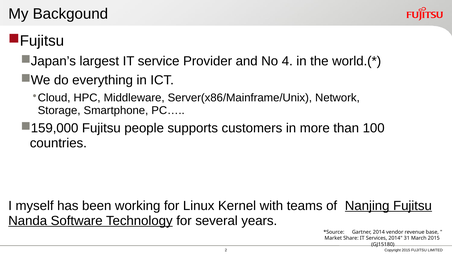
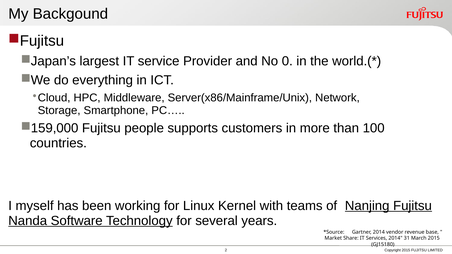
4: 4 -> 0
